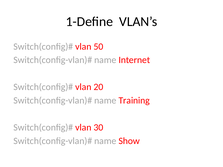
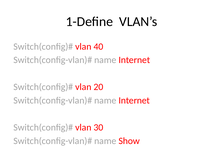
50: 50 -> 40
Training at (134, 101): Training -> Internet
